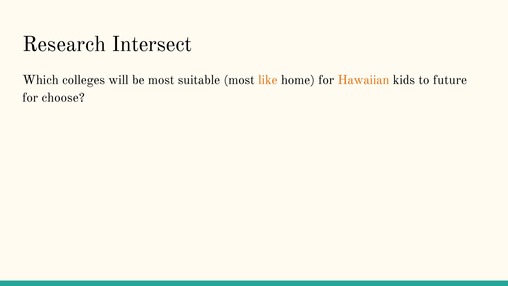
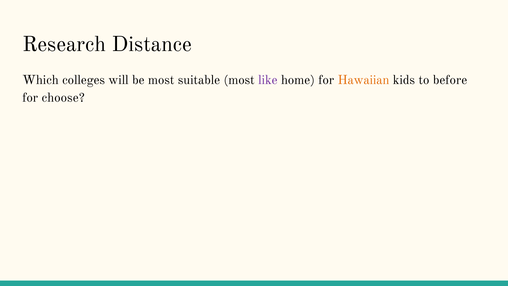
Intersect: Intersect -> Distance
like colour: orange -> purple
future: future -> before
